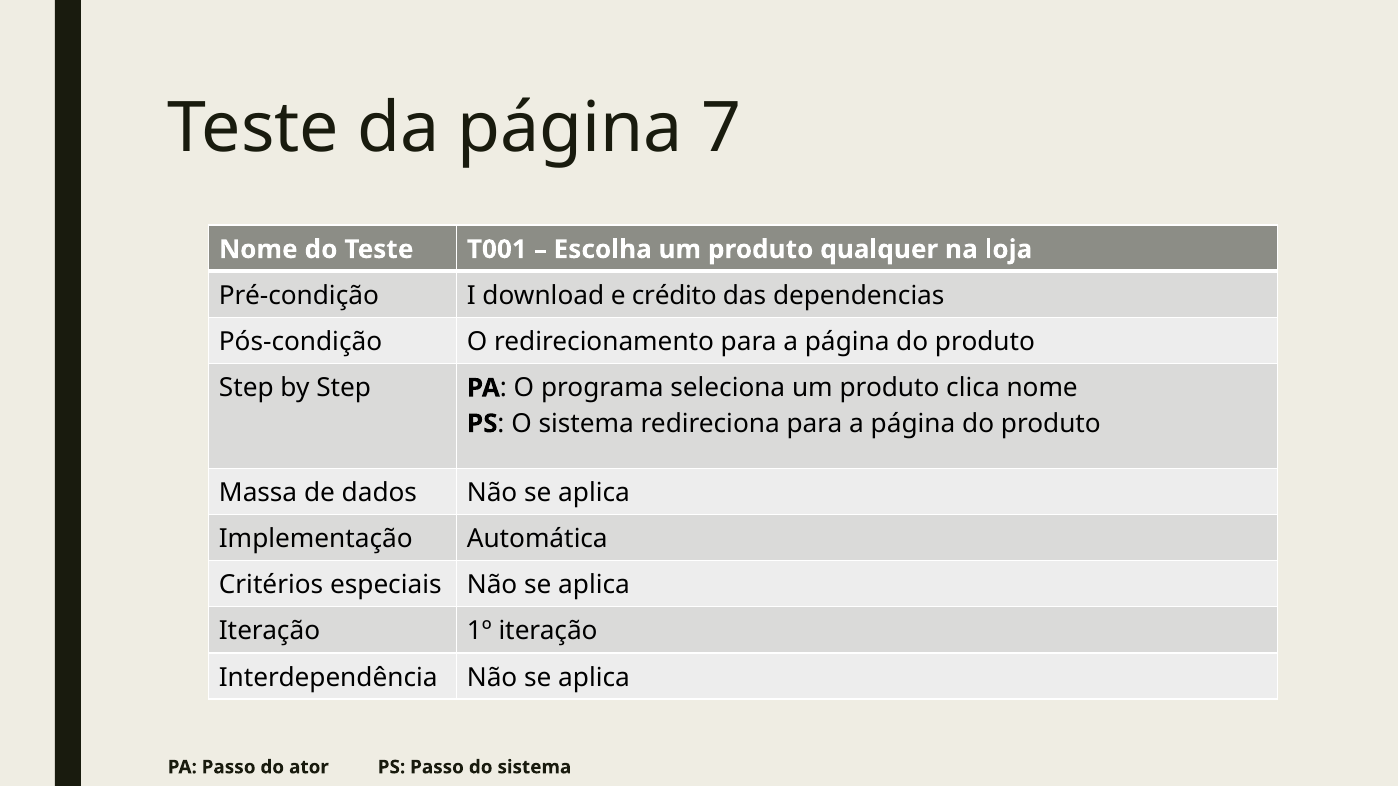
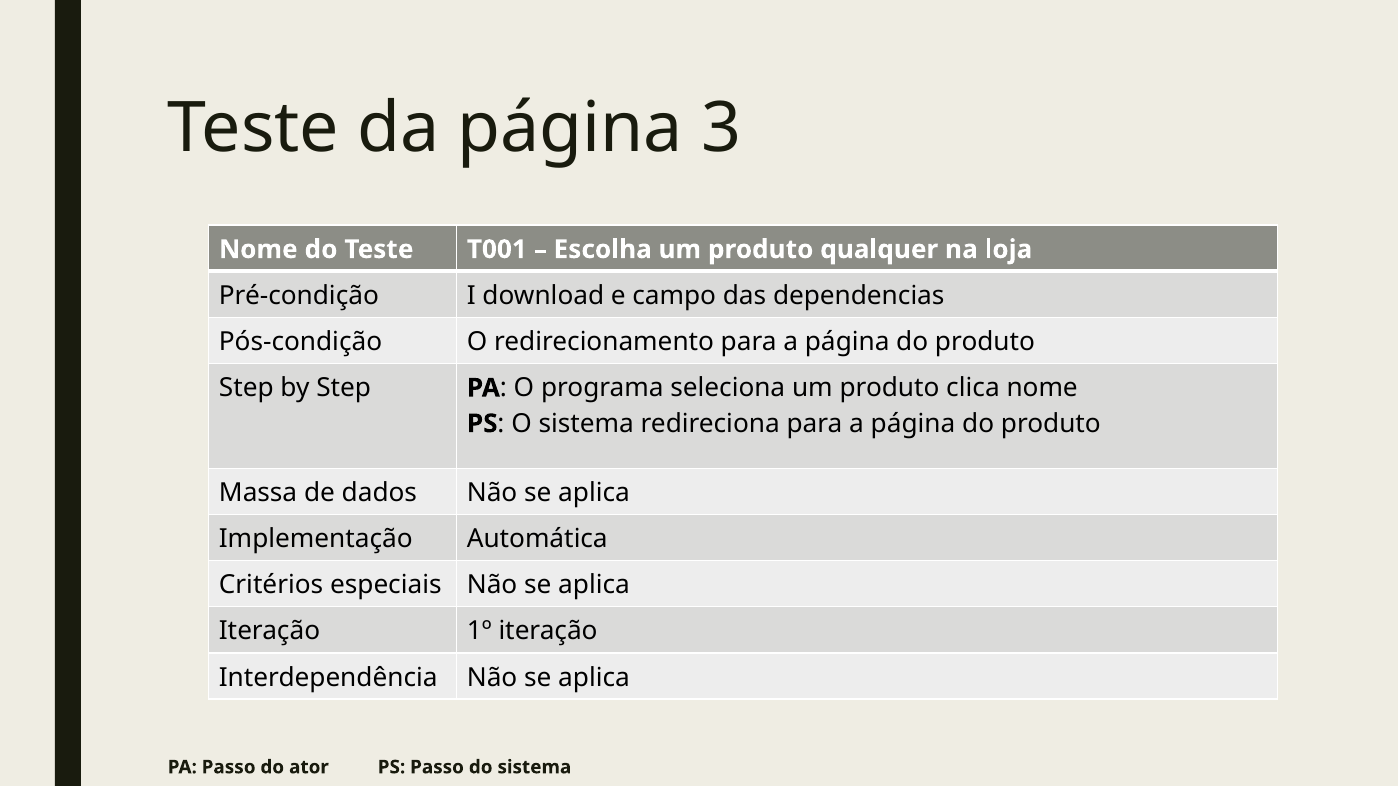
7: 7 -> 3
crédito: crédito -> campo
